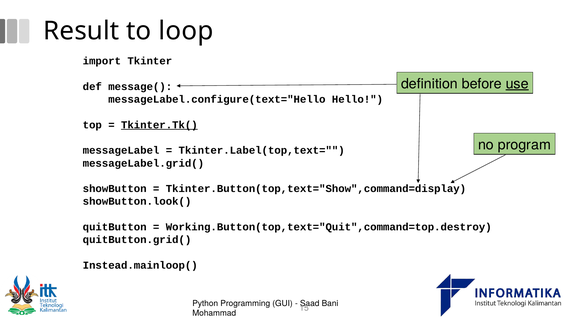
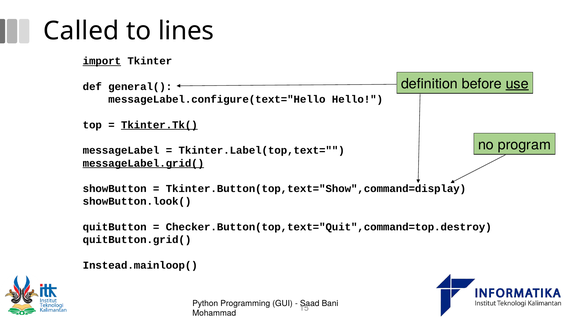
Result: Result -> Called
loop: loop -> lines
import underline: none -> present
message(: message( -> general(
messageLabel.grid( underline: none -> present
Working.Button(top,text="Quit",command=top.destroy: Working.Button(top,text="Quit",command=top.destroy -> Checker.Button(top,text="Quit",command=top.destroy
